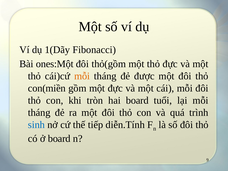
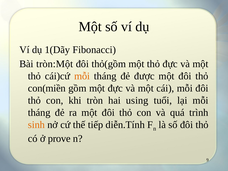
ones:Một: ones:Một -> tròn:Một
hai board: board -> using
sinh colour: blue -> orange
ở board: board -> prove
